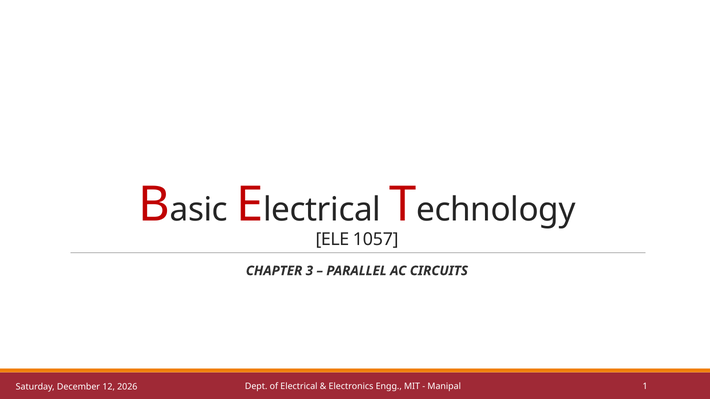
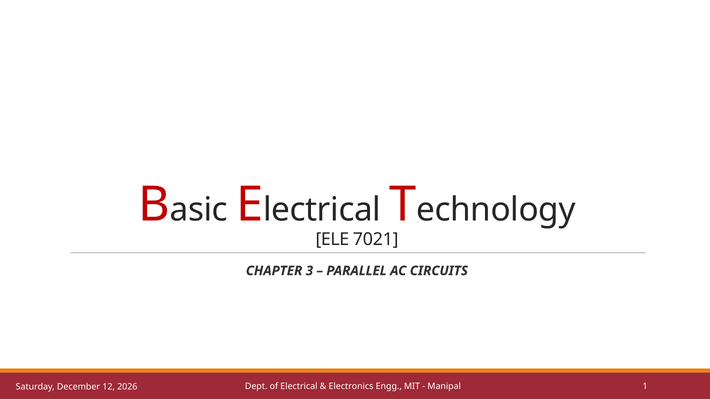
1057: 1057 -> 7021
